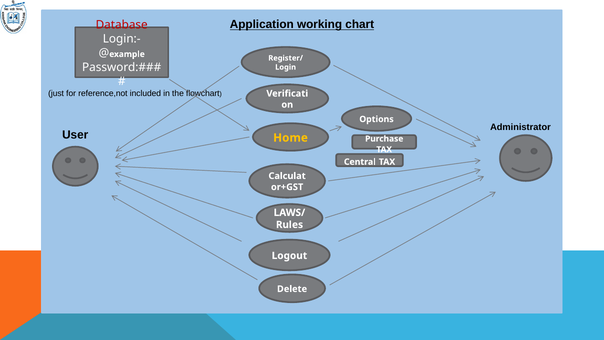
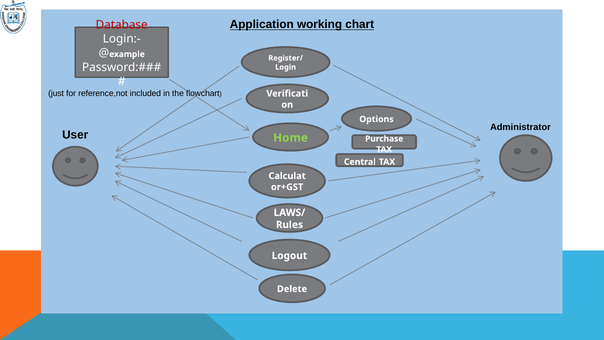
Home colour: yellow -> light green
